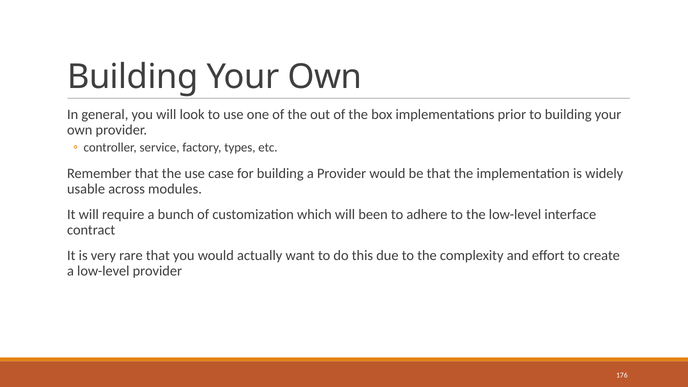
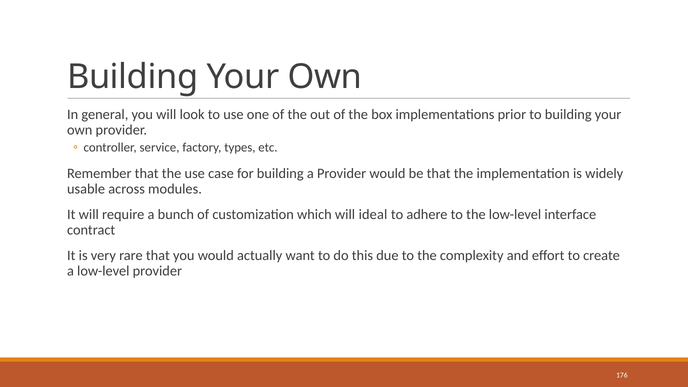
been: been -> ideal
